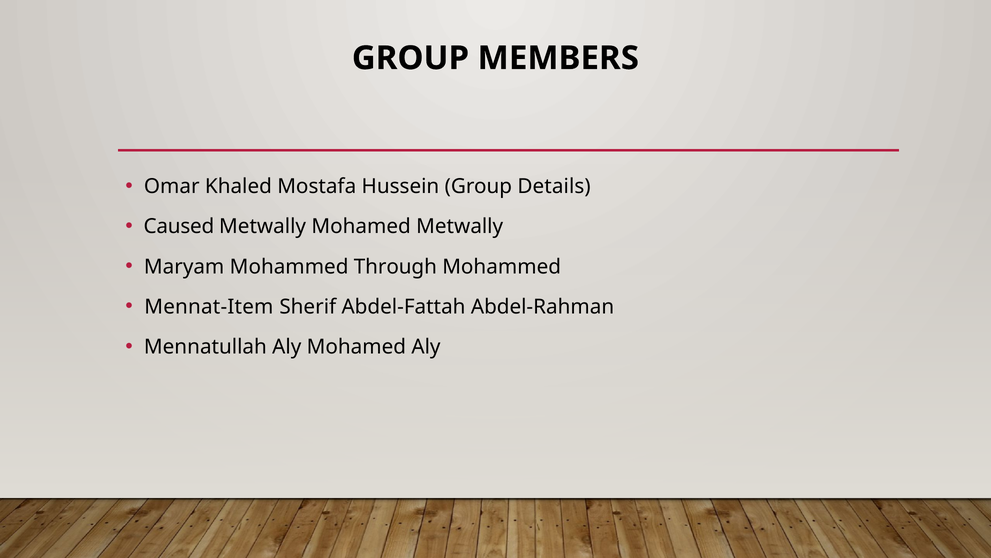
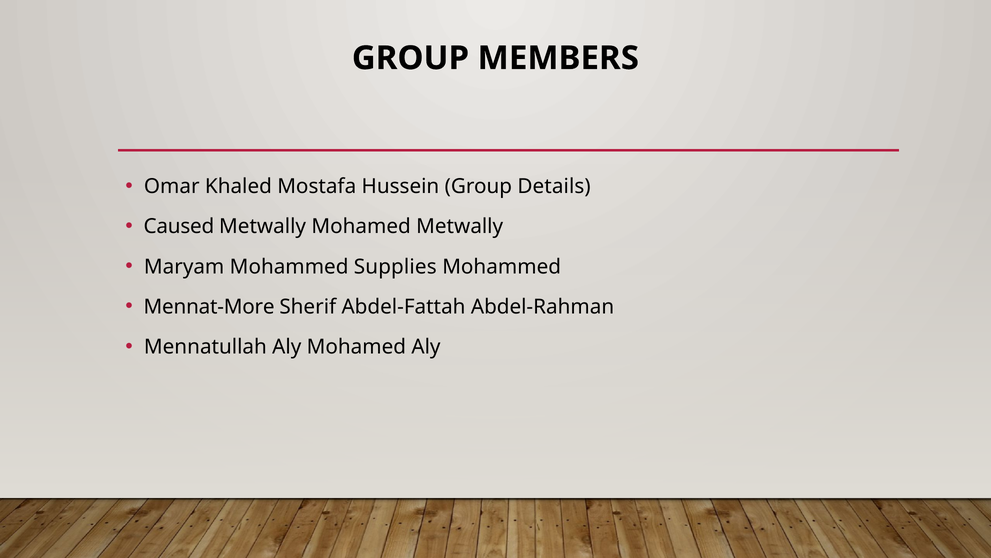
Through: Through -> Supplies
Mennat-Item: Mennat-Item -> Mennat-More
